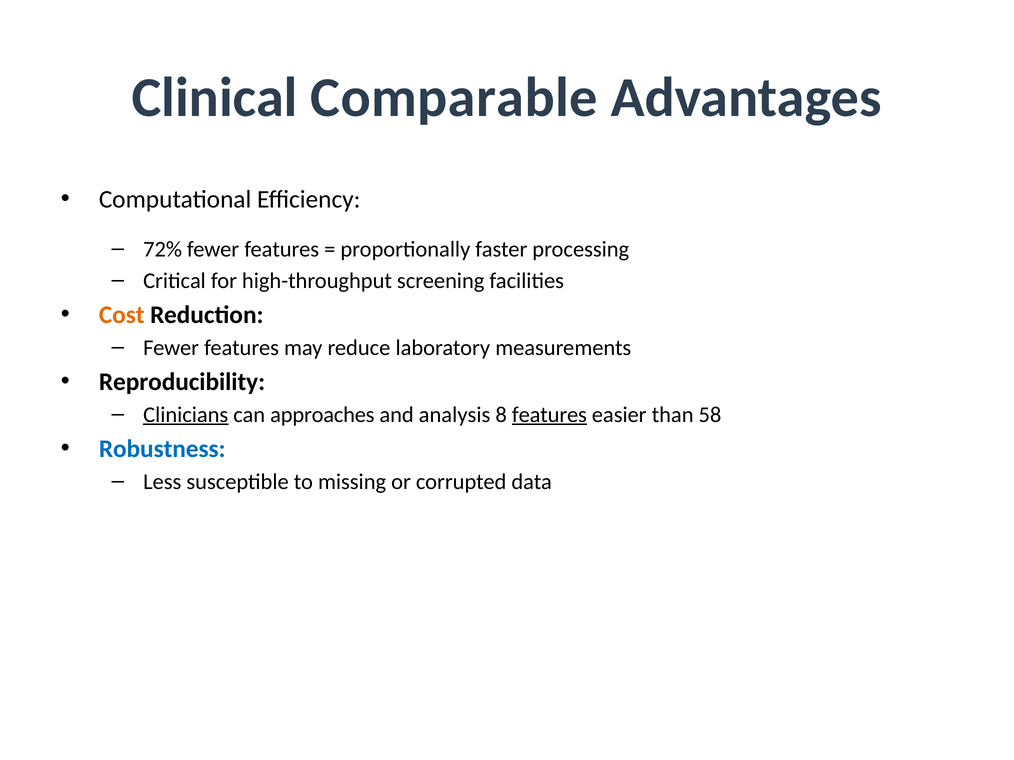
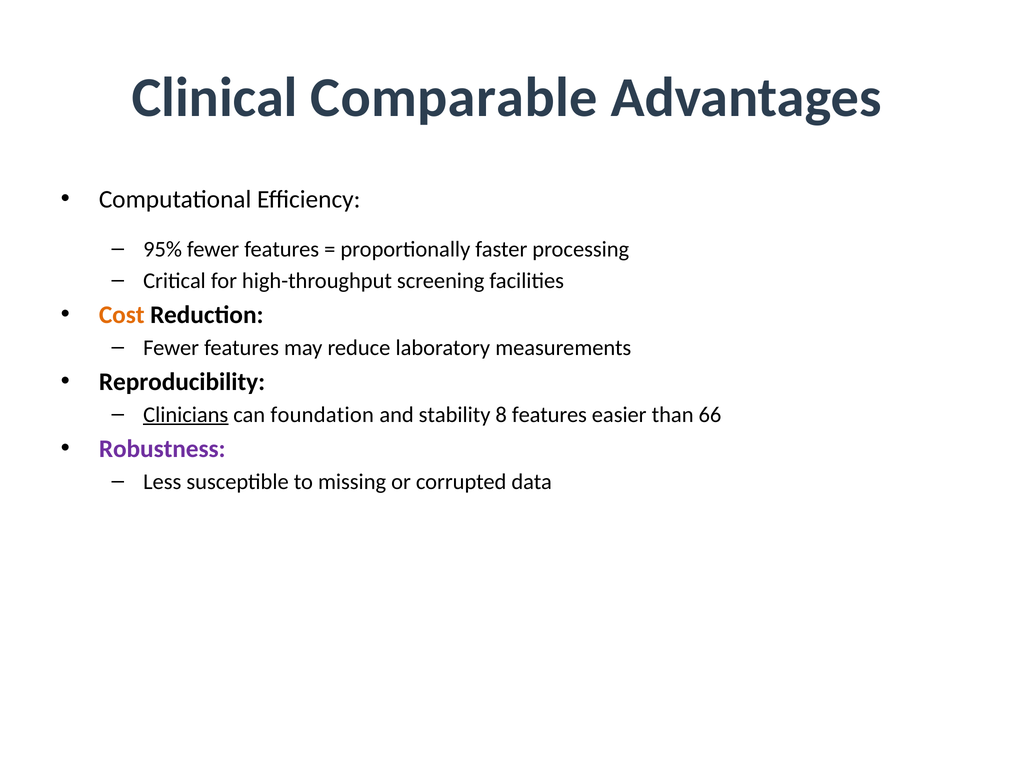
72%: 72% -> 95%
approaches: approaches -> foundation
analysis: analysis -> stability
features at (549, 415) underline: present -> none
58: 58 -> 66
Robustness colour: blue -> purple
